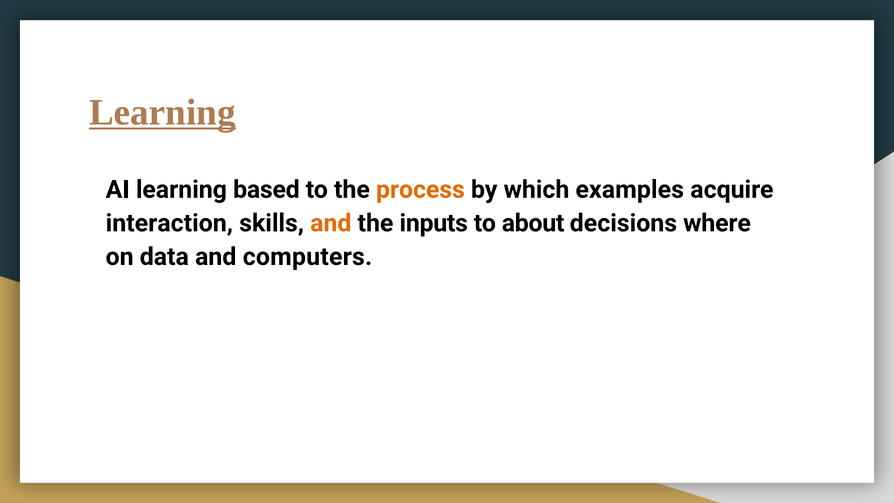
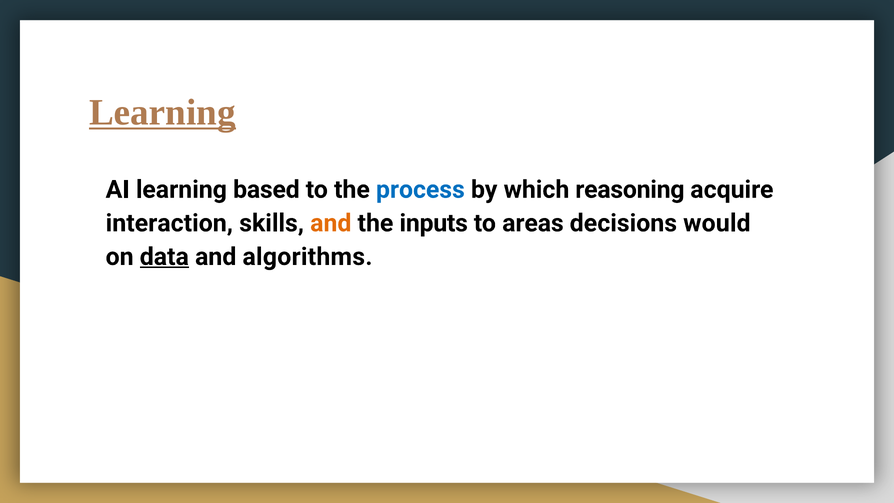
process colour: orange -> blue
examples: examples -> reasoning
about: about -> areas
where: where -> would
data underline: none -> present
computers: computers -> algorithms
